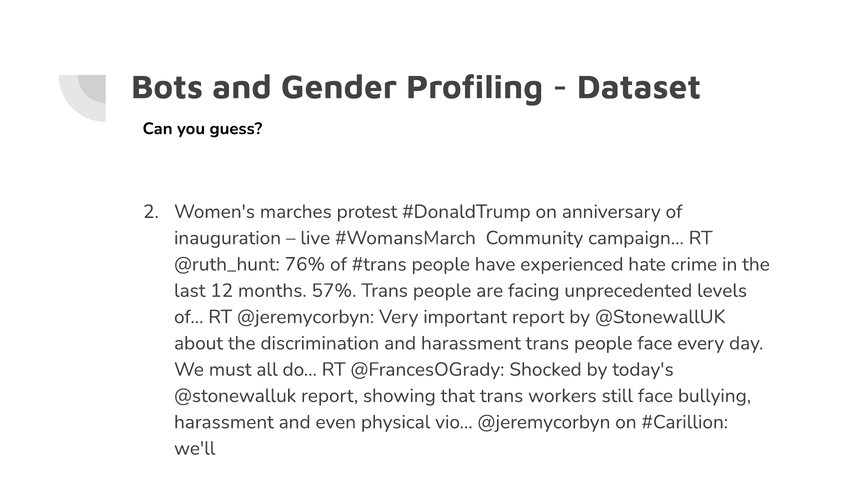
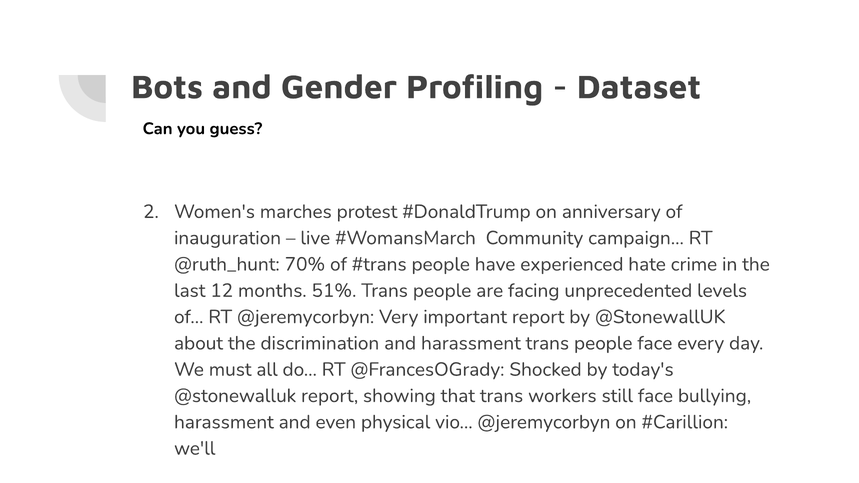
76%: 76% -> 70%
57%: 57% -> 51%
